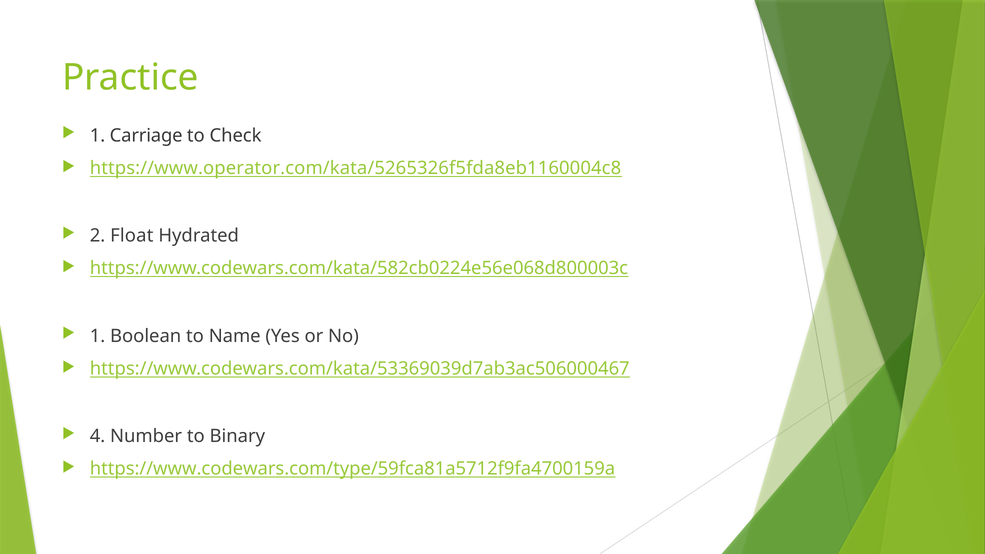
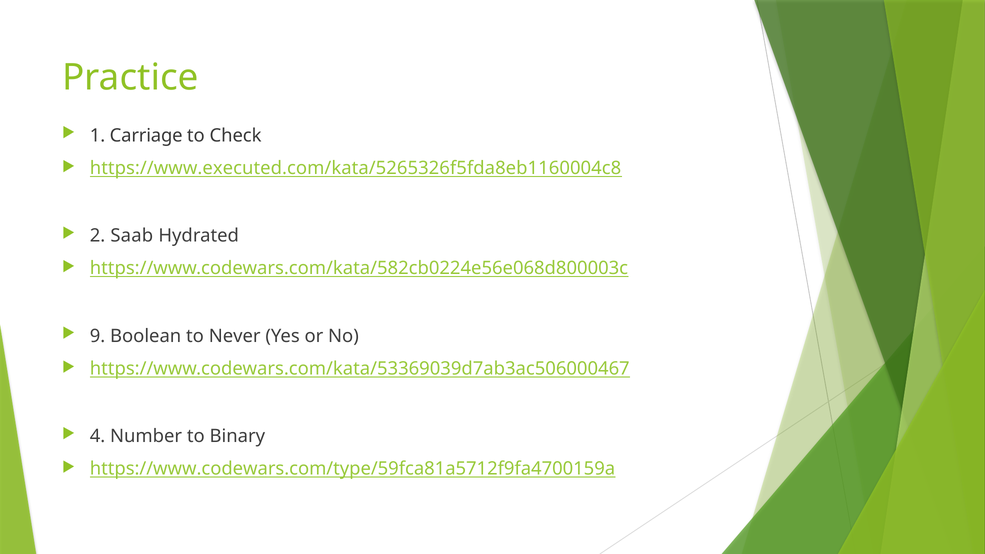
https://www.operator.com/kata/5265326f5fda8eb1160004c8: https://www.operator.com/kata/5265326f5fda8eb1160004c8 -> https://www.executed.com/kata/5265326f5fda8eb1160004c8
Float: Float -> Saab
1 at (98, 336): 1 -> 9
Name: Name -> Never
